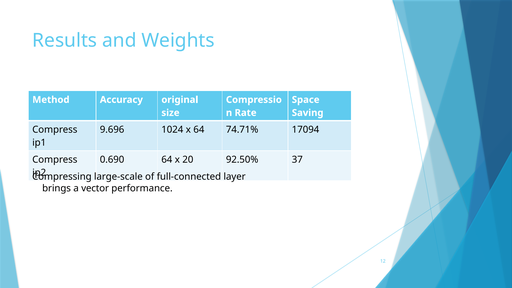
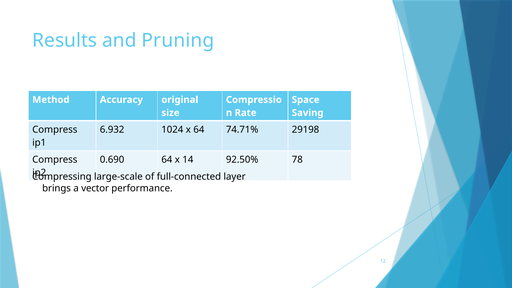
Weights: Weights -> Pruning
9.696: 9.696 -> 6.932
17094: 17094 -> 29198
20: 20 -> 14
37: 37 -> 78
